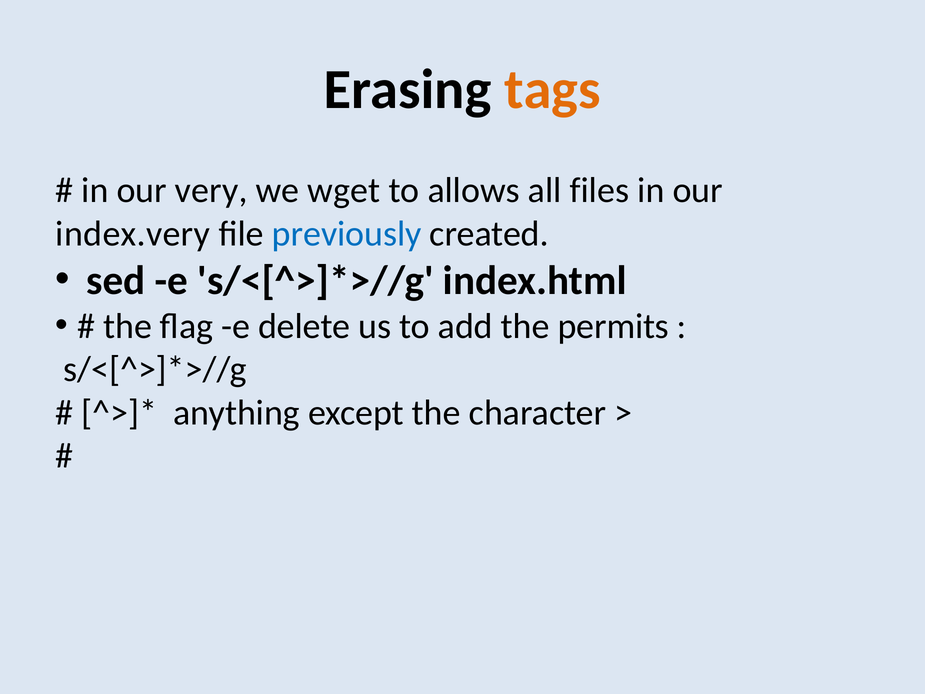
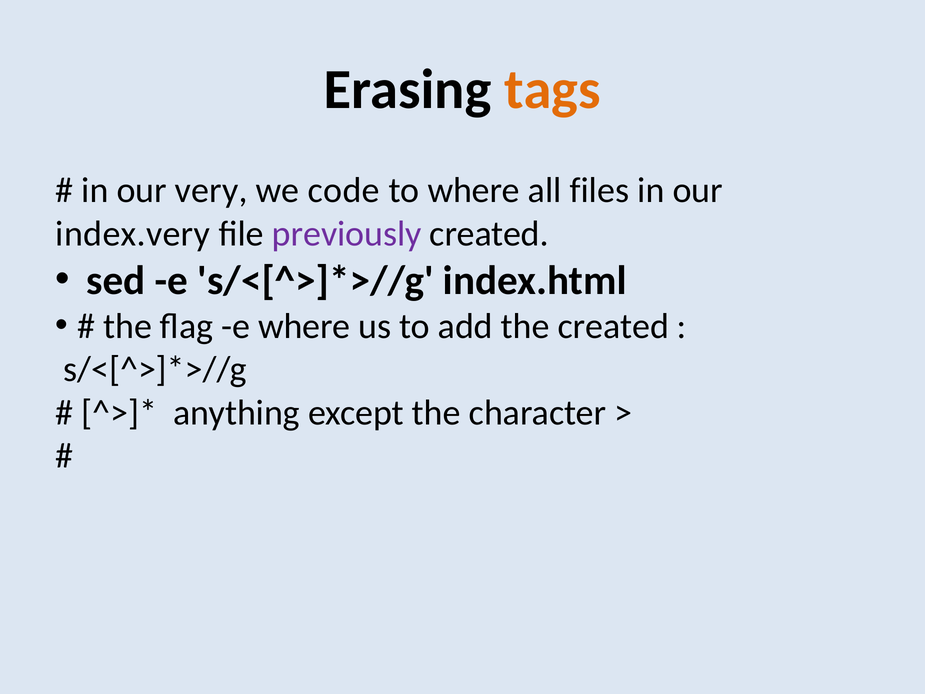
wget: wget -> code
to allows: allows -> where
previously colour: blue -> purple
e delete: delete -> where
the permits: permits -> created
